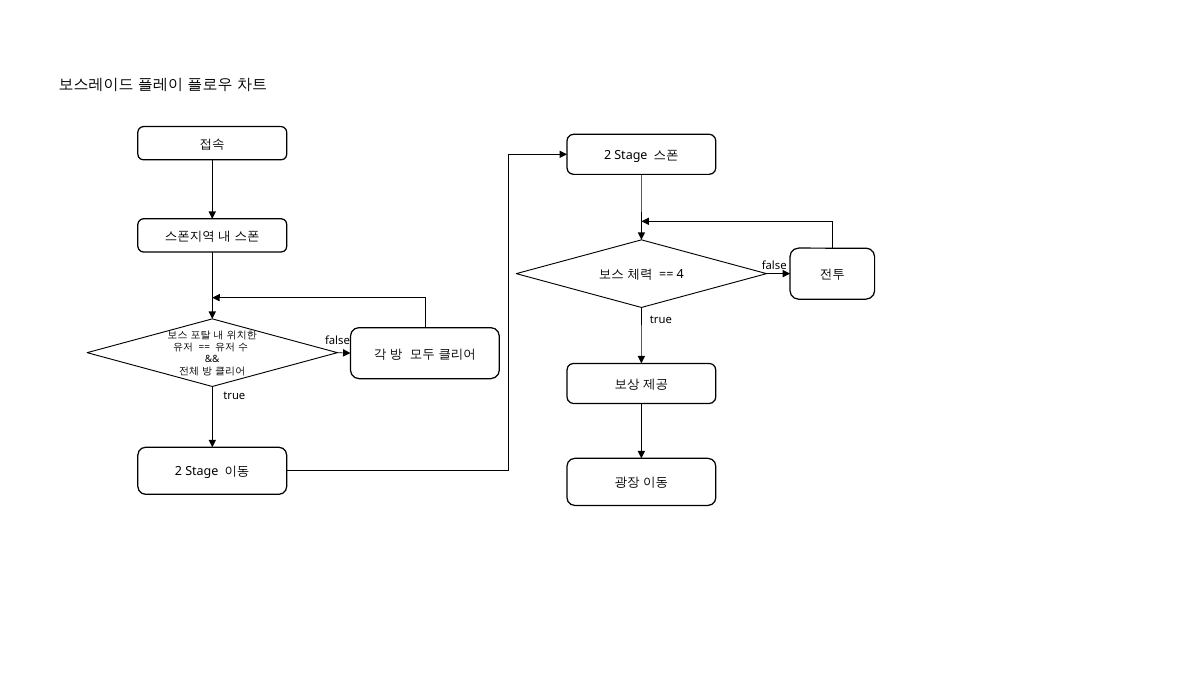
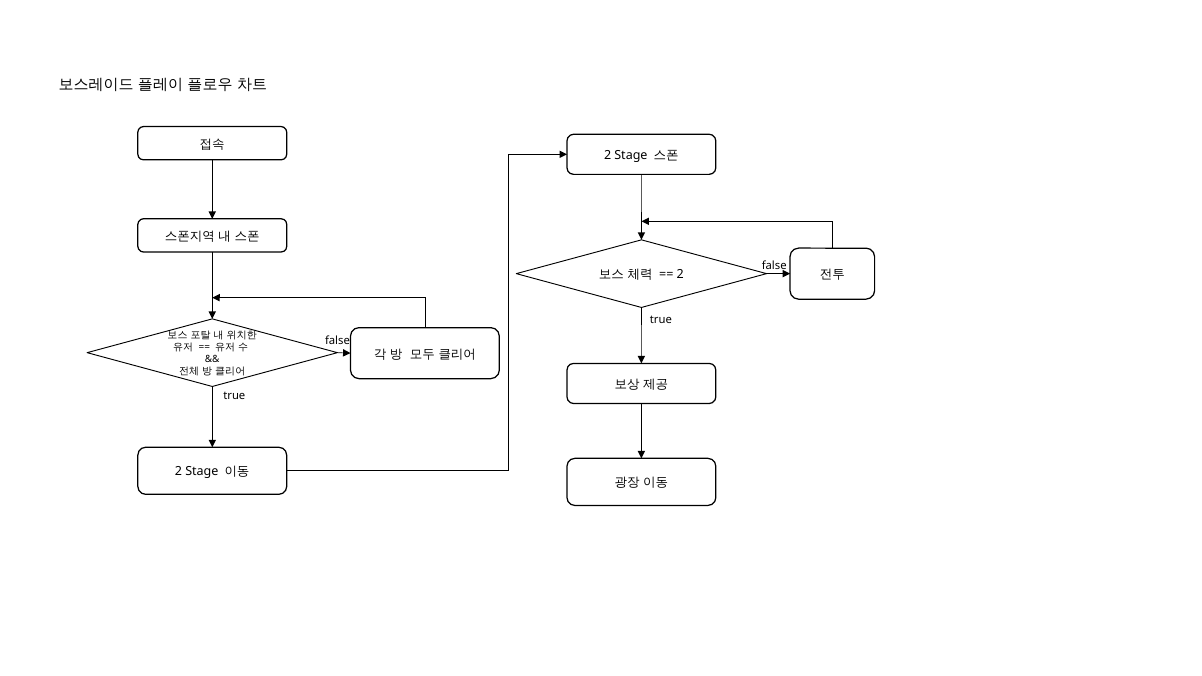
4 at (680, 275): 4 -> 2
